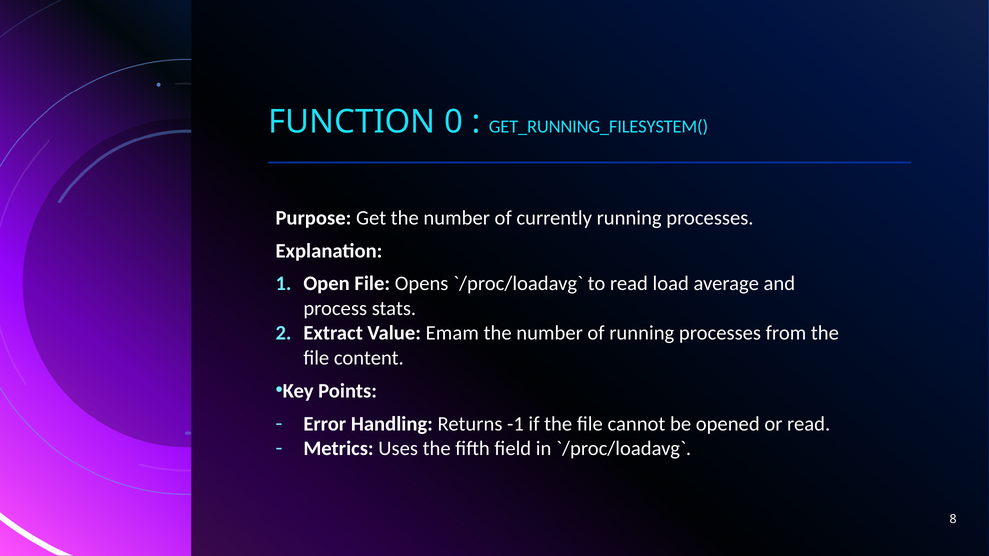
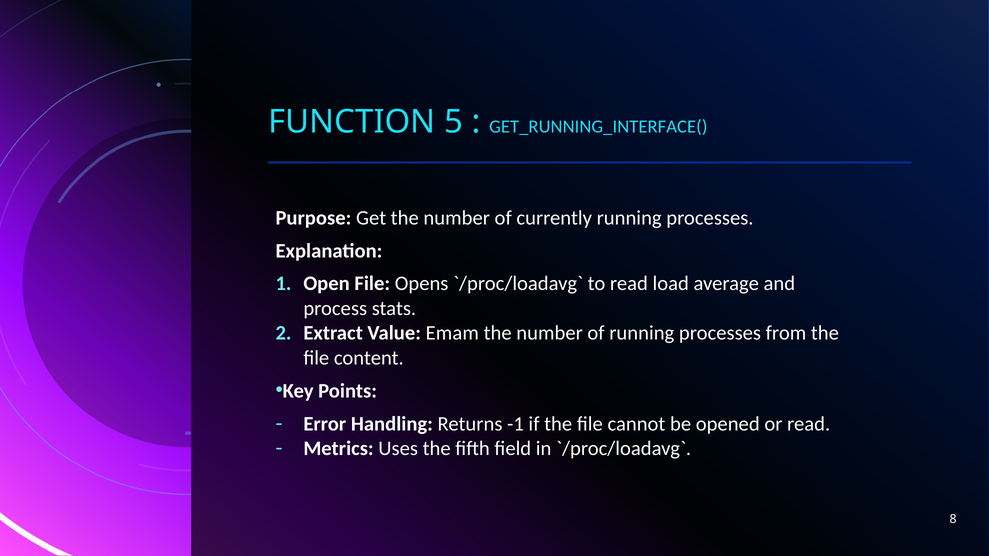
0: 0 -> 5
GET_RUNNING_FILESYSTEM(: GET_RUNNING_FILESYSTEM( -> GET_RUNNING_INTERFACE(
